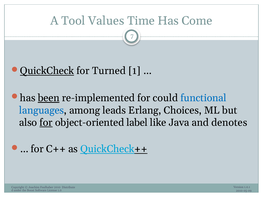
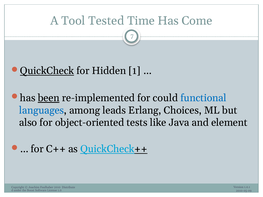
Values: Values -> Tested
Turned: Turned -> Hidden
for at (46, 123) underline: present -> none
label: label -> tests
denotes: denotes -> element
